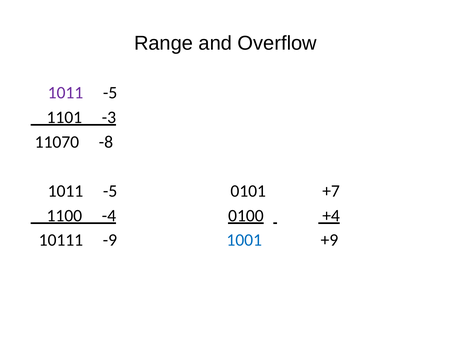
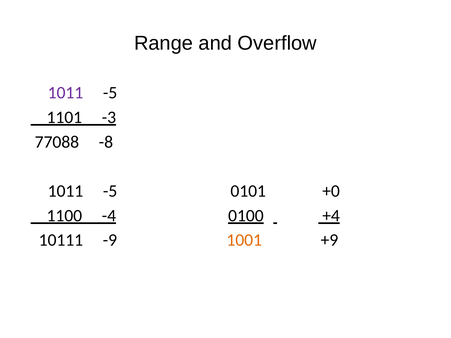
11070: 11070 -> 77088
+7: +7 -> +0
1001 colour: blue -> orange
